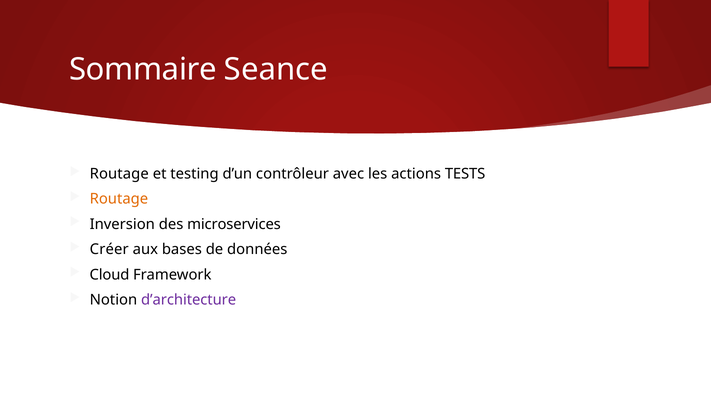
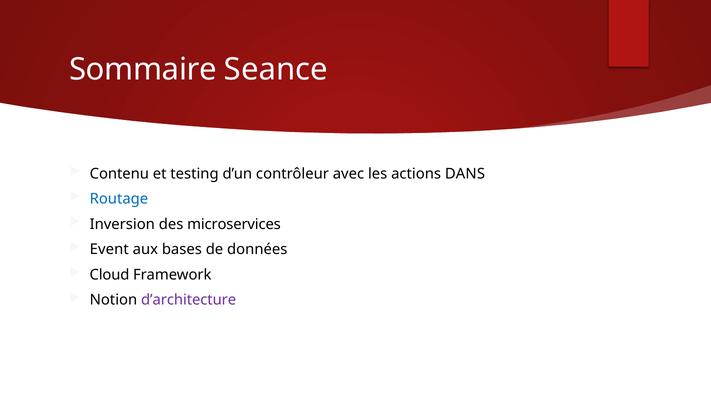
Routage at (119, 174): Routage -> Contenu
TESTS: TESTS -> DANS
Routage at (119, 199) colour: orange -> blue
Créer: Créer -> Event
